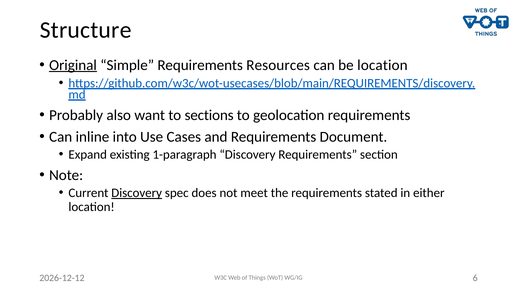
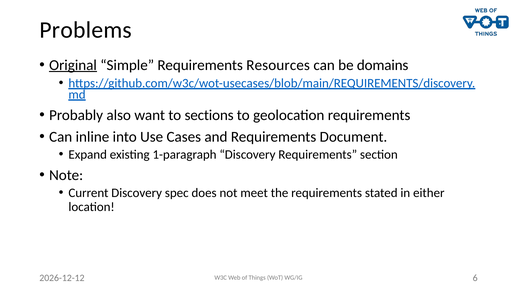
Structure: Structure -> Problems
be location: location -> domains
Discovery at (137, 193) underline: present -> none
